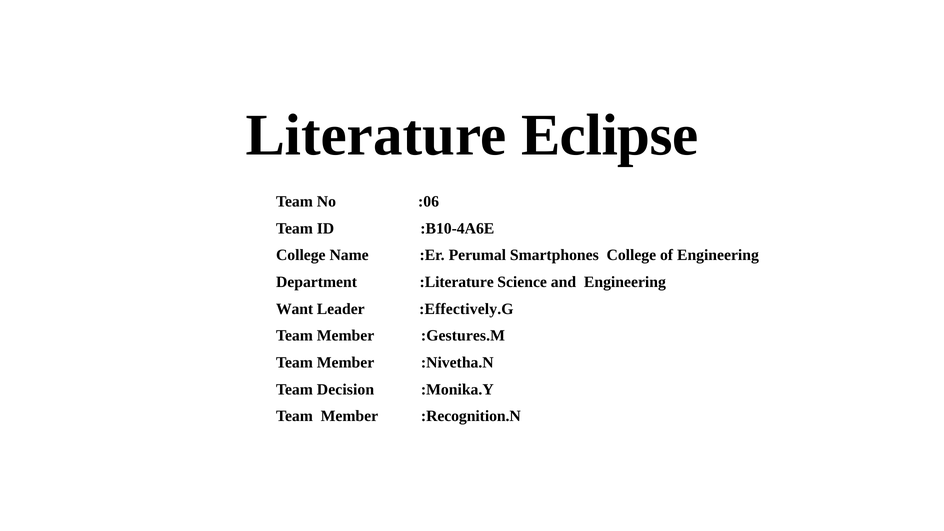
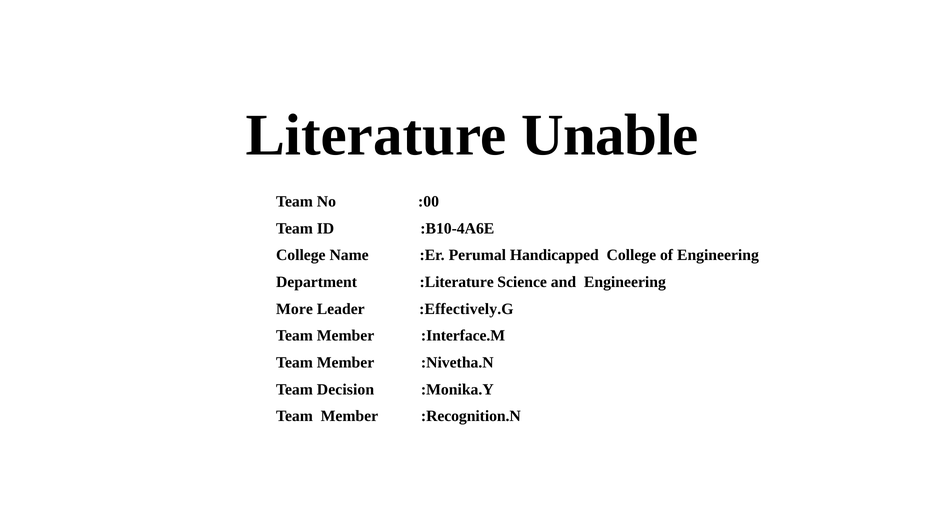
Eclipse: Eclipse -> Unable
:06: :06 -> :00
Smartphones: Smartphones -> Handicapped
Want: Want -> More
:Gestures.M: :Gestures.M -> :Interface.M
